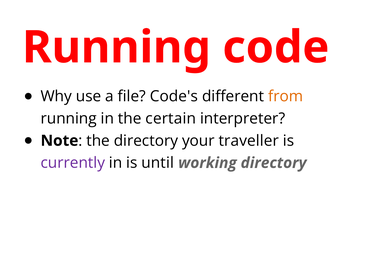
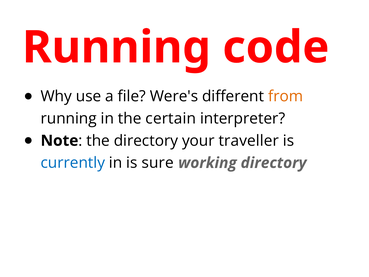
Code's: Code's -> Were's
currently colour: purple -> blue
until: until -> sure
